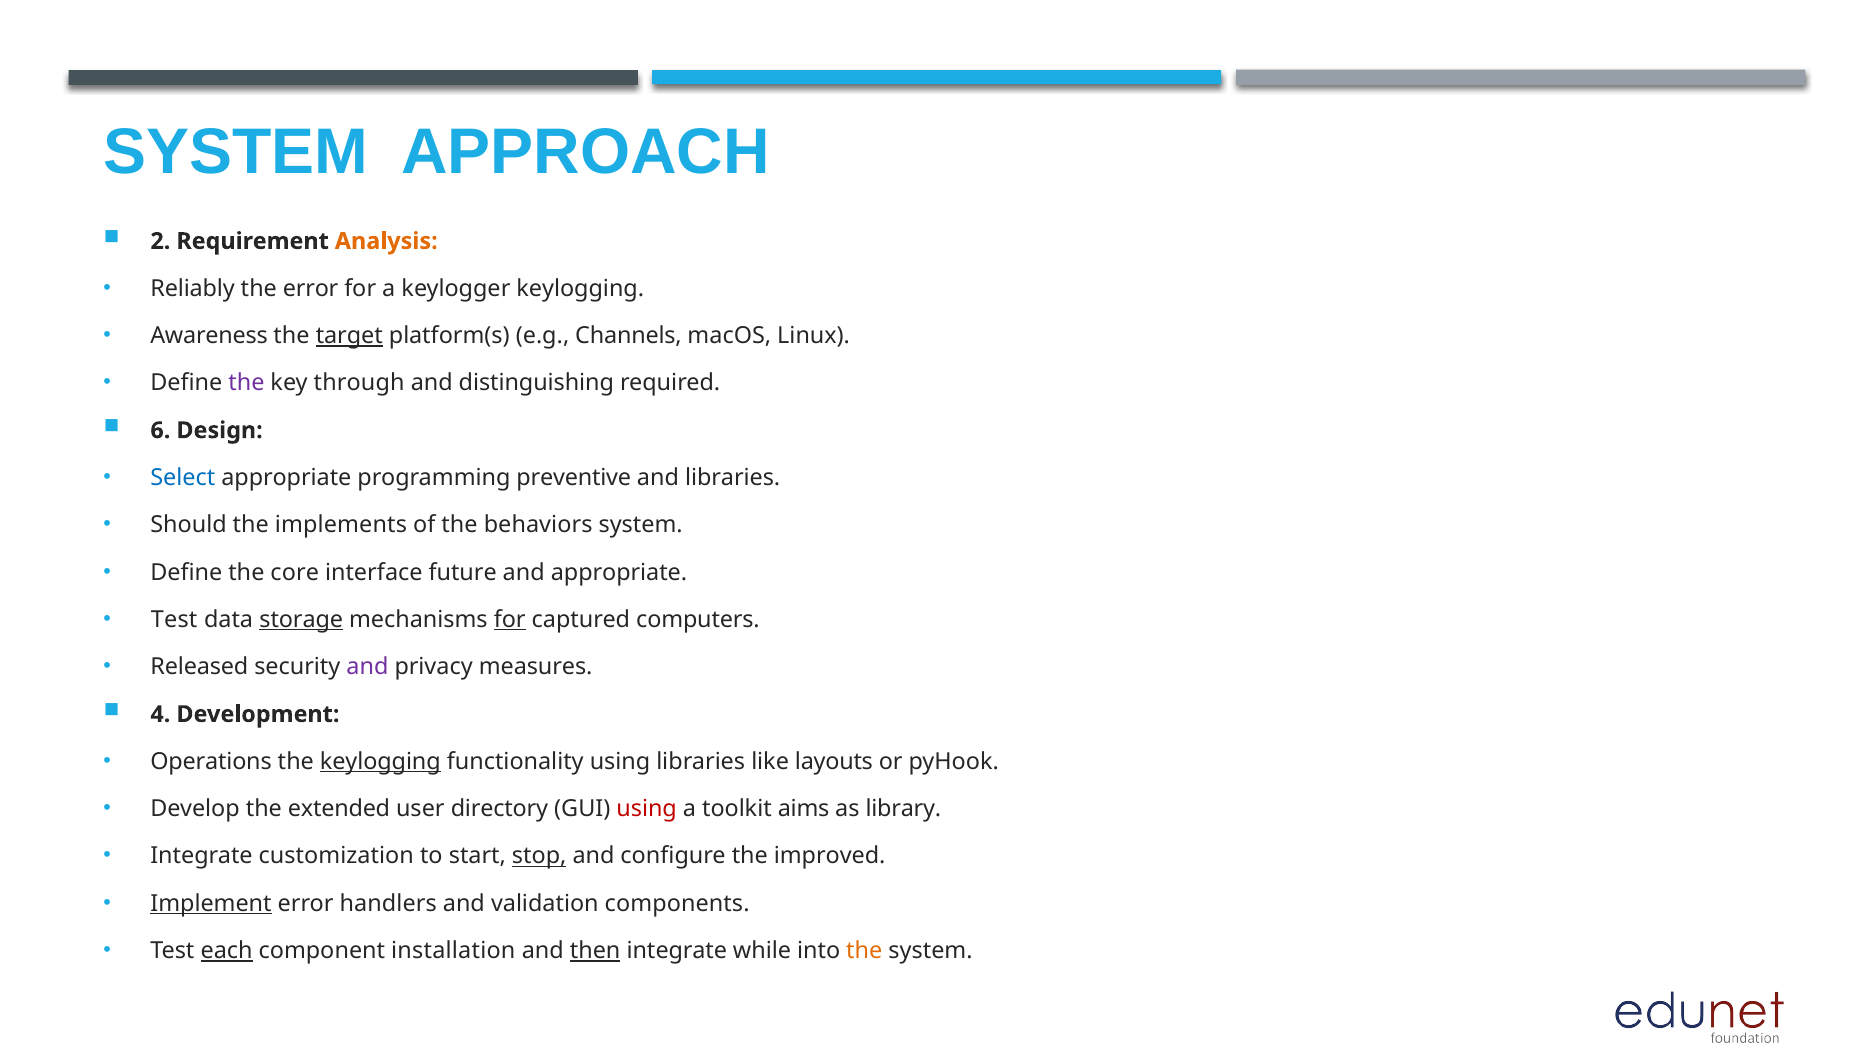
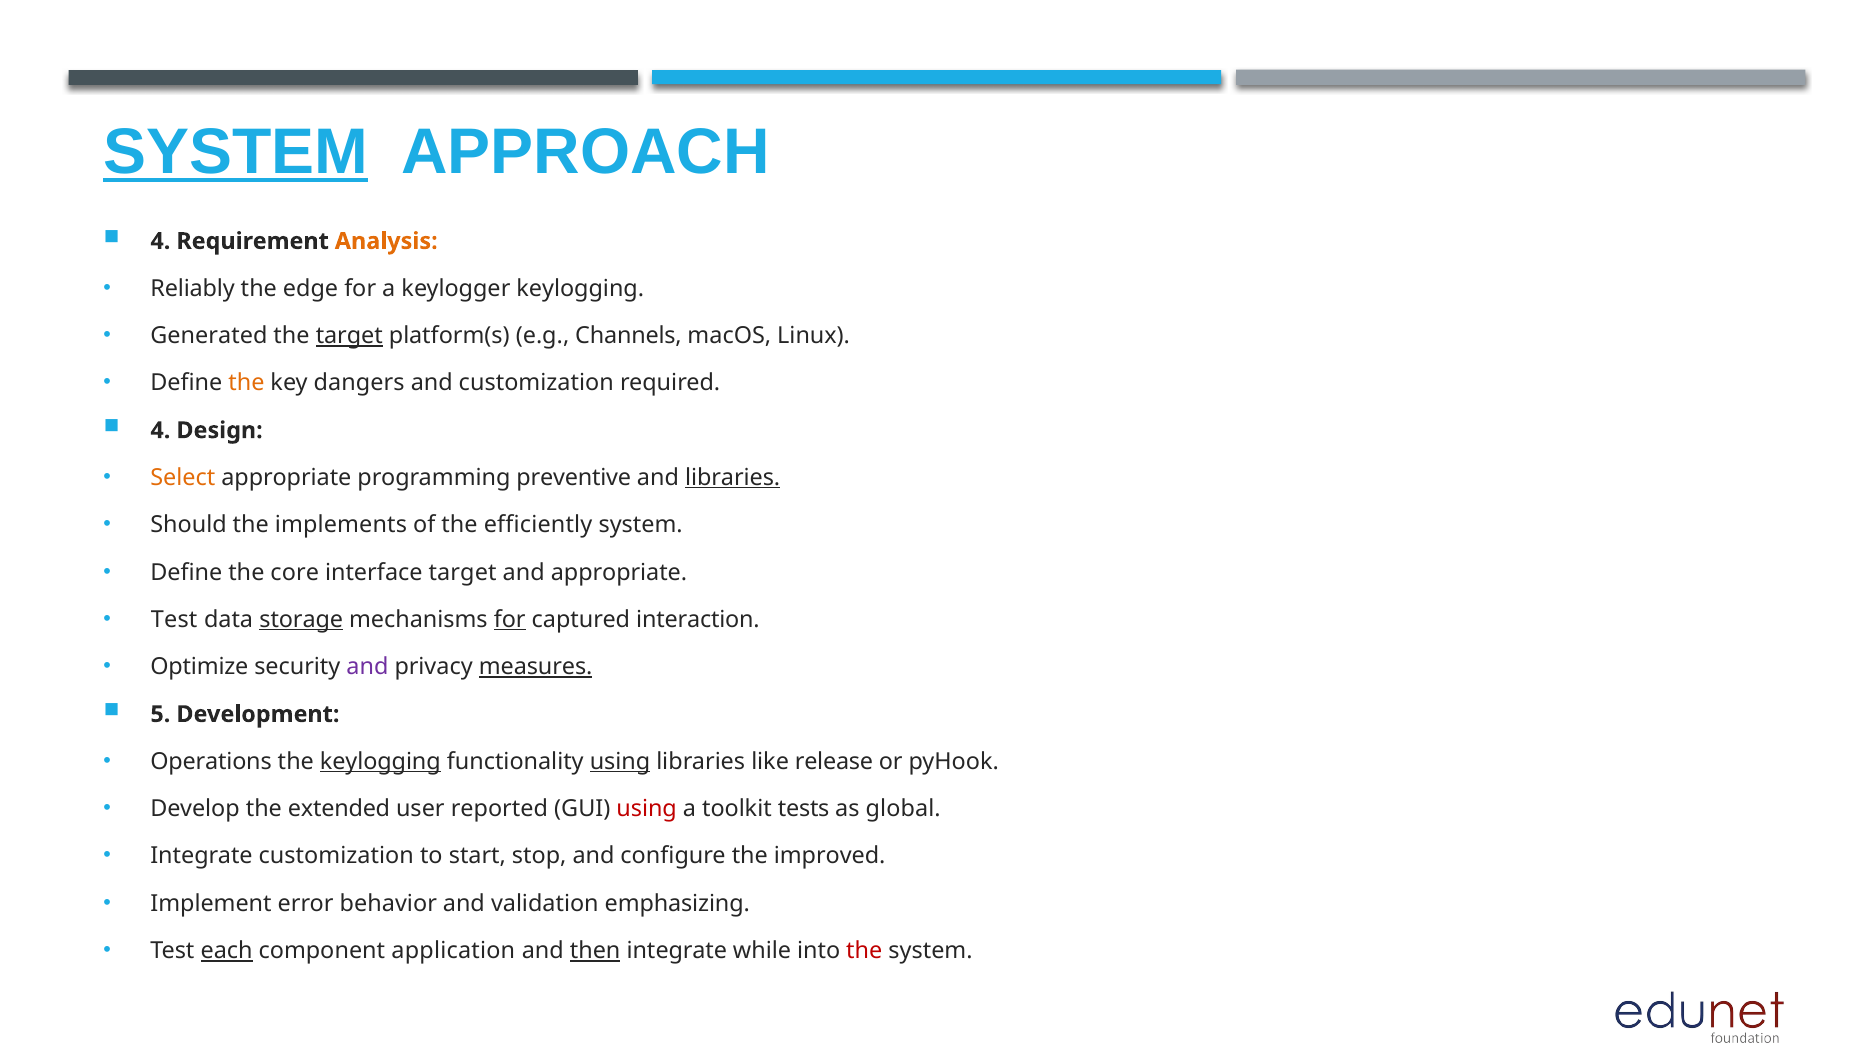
SYSTEM at (236, 152) underline: none -> present
2 at (160, 241): 2 -> 4
the error: error -> edge
Awareness: Awareness -> Generated
the at (246, 383) colour: purple -> orange
through: through -> dangers
and distinguishing: distinguishing -> customization
6 at (160, 430): 6 -> 4
Select colour: blue -> orange
libraries at (733, 478) underline: none -> present
behaviors: behaviors -> efficiently
interface future: future -> target
computers: computers -> interaction
Released: Released -> Optimize
measures underline: none -> present
4: 4 -> 5
using at (620, 762) underline: none -> present
layouts: layouts -> release
directory: directory -> reported
aims: aims -> tests
library: library -> global
stop underline: present -> none
Implement underline: present -> none
handlers: handlers -> behavior
components: components -> emphasizing
installation: installation -> application
the at (864, 951) colour: orange -> red
